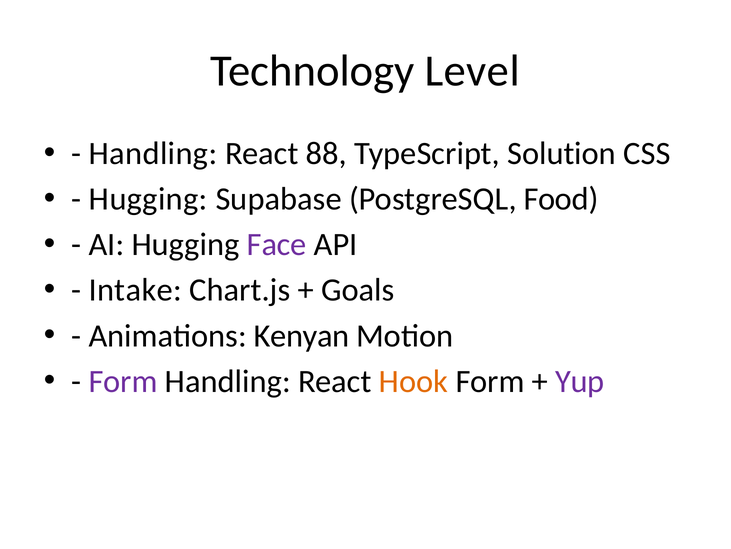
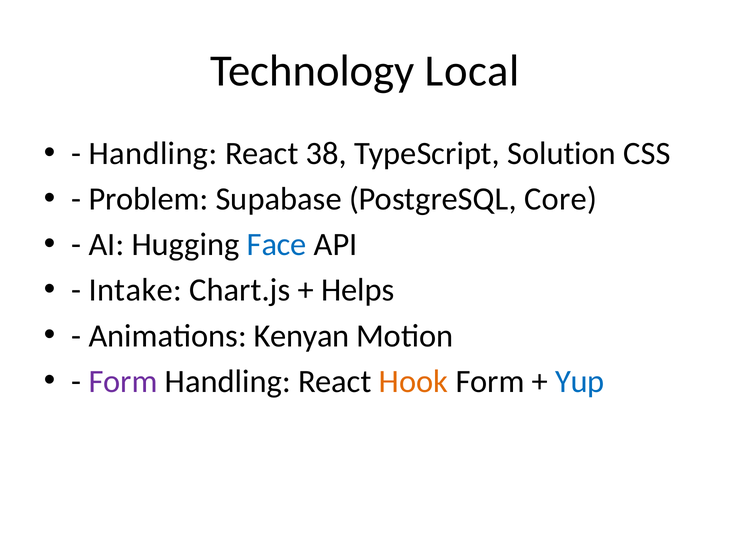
Level: Level -> Local
88: 88 -> 38
Hugging at (148, 199): Hugging -> Problem
Food: Food -> Core
Face colour: purple -> blue
Goals: Goals -> Helps
Yup colour: purple -> blue
